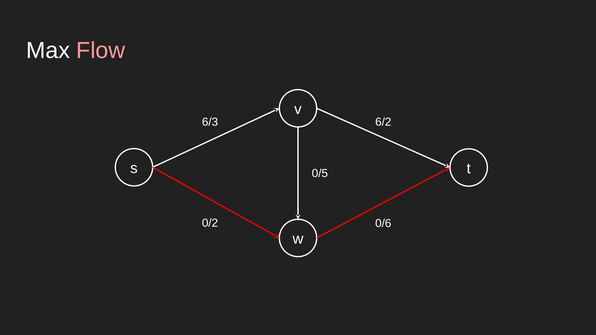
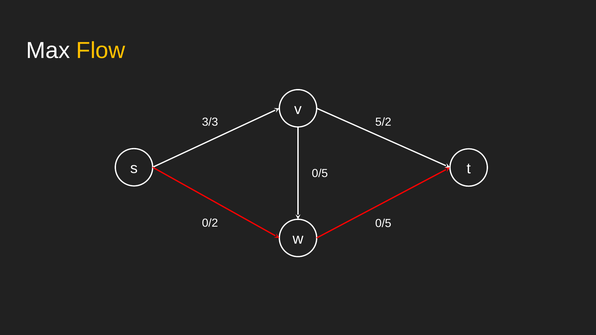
Flow colour: pink -> yellow
6/3: 6/3 -> 3/3
6/2: 6/2 -> 5/2
0/6 at (383, 223): 0/6 -> 0/5
